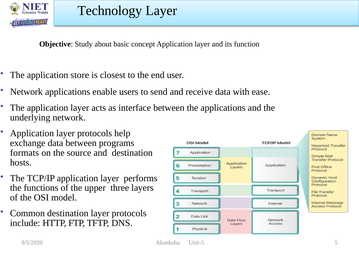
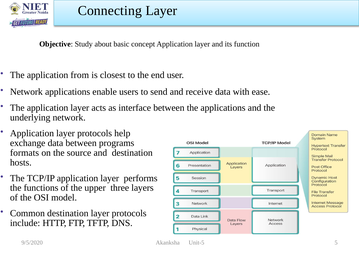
Technology: Technology -> Connecting
store: store -> from
